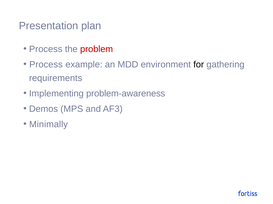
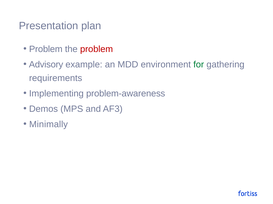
Process at (46, 49): Process -> Problem
Process at (46, 65): Process -> Advisory
for colour: black -> green
